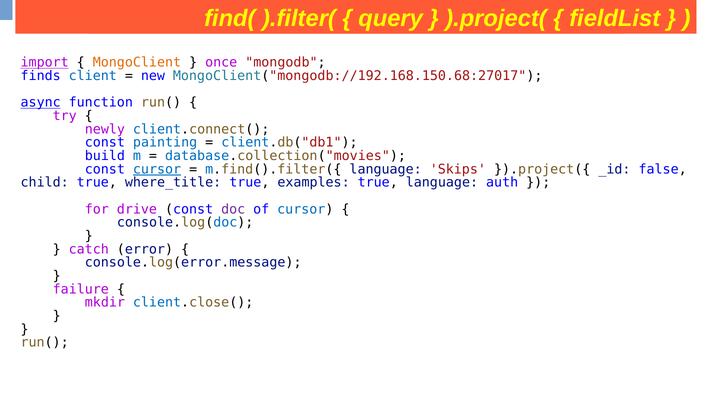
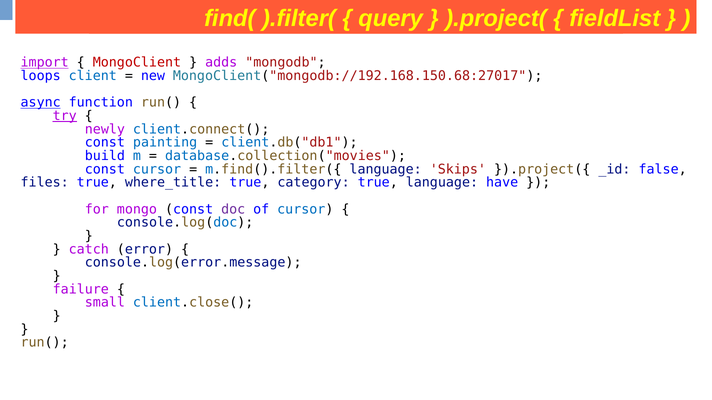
MongoClient colour: orange -> red
once: once -> adds
finds: finds -> loops
try underline: none -> present
cursor at (157, 169) underline: present -> none
child: child -> files
examples: examples -> category
auth: auth -> have
drive: drive -> mongo
mkdir: mkdir -> small
